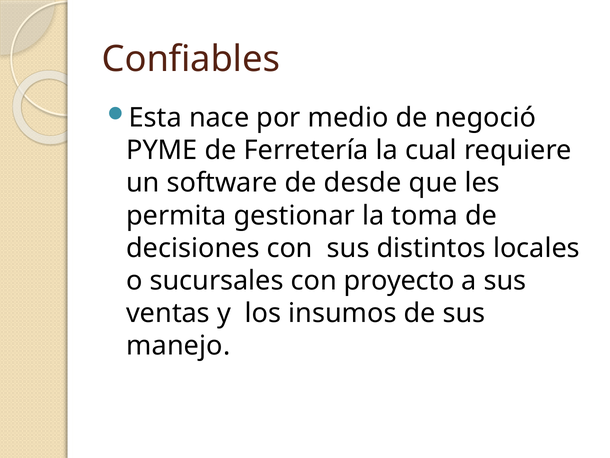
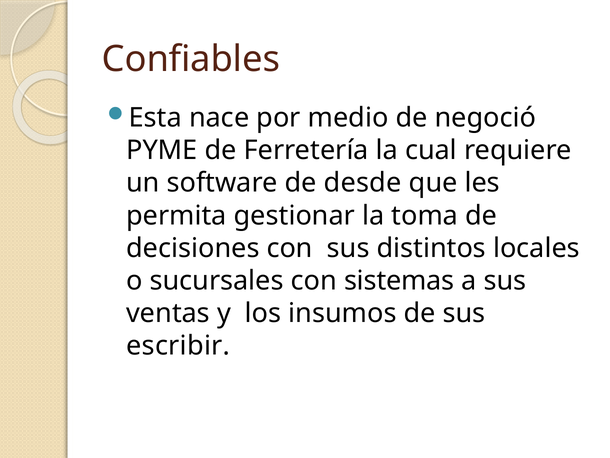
proyecto: proyecto -> sistemas
manejo: manejo -> escribir
